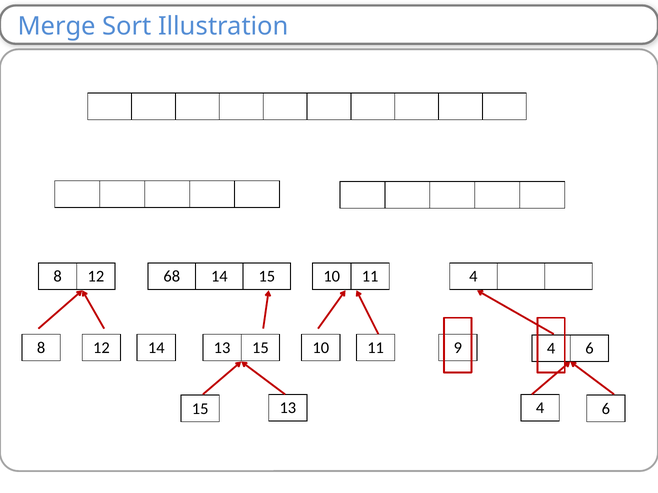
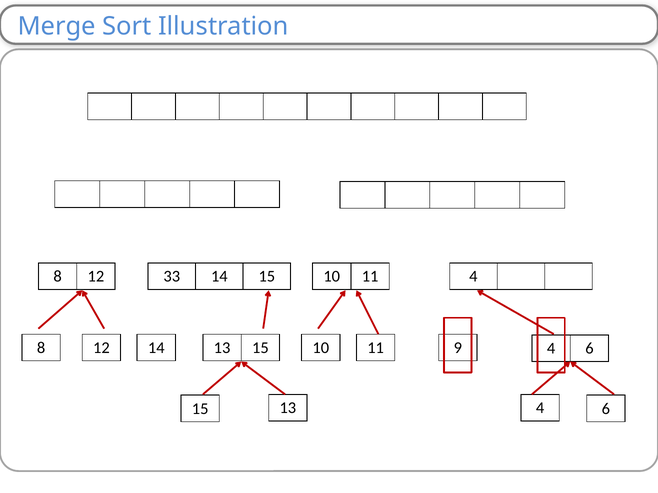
68: 68 -> 33
